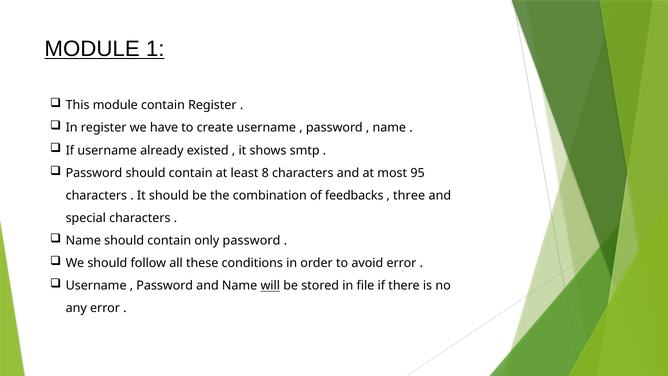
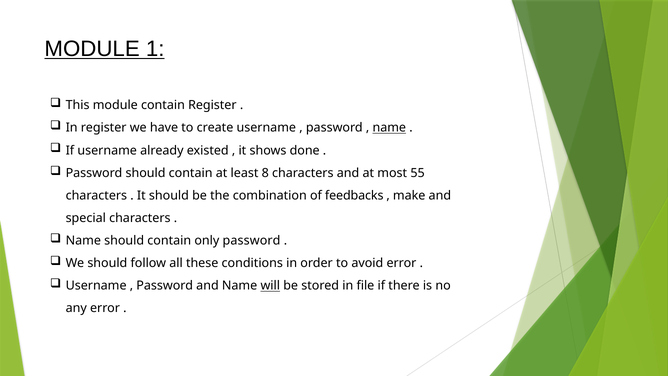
name at (389, 128) underline: none -> present
smtp: smtp -> done
95: 95 -> 55
three: three -> make
